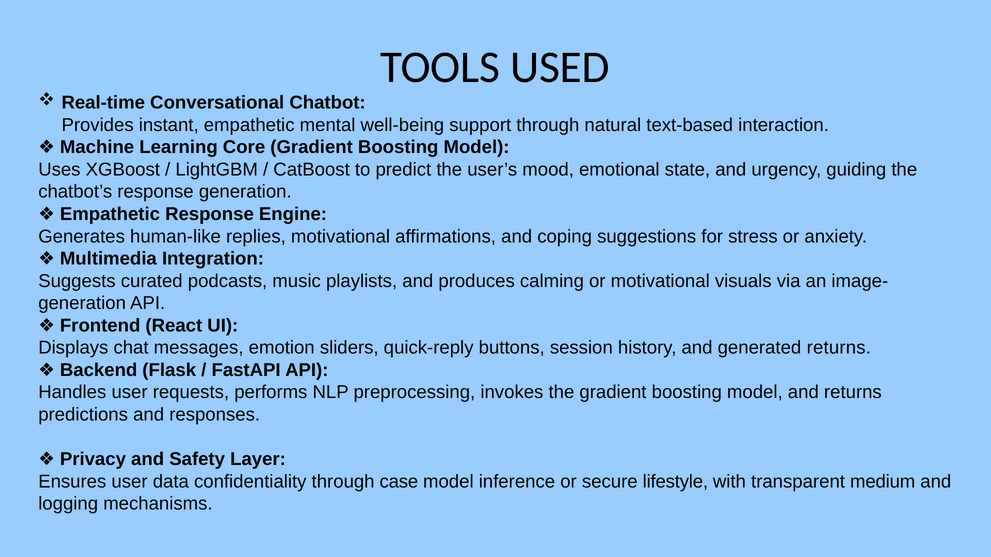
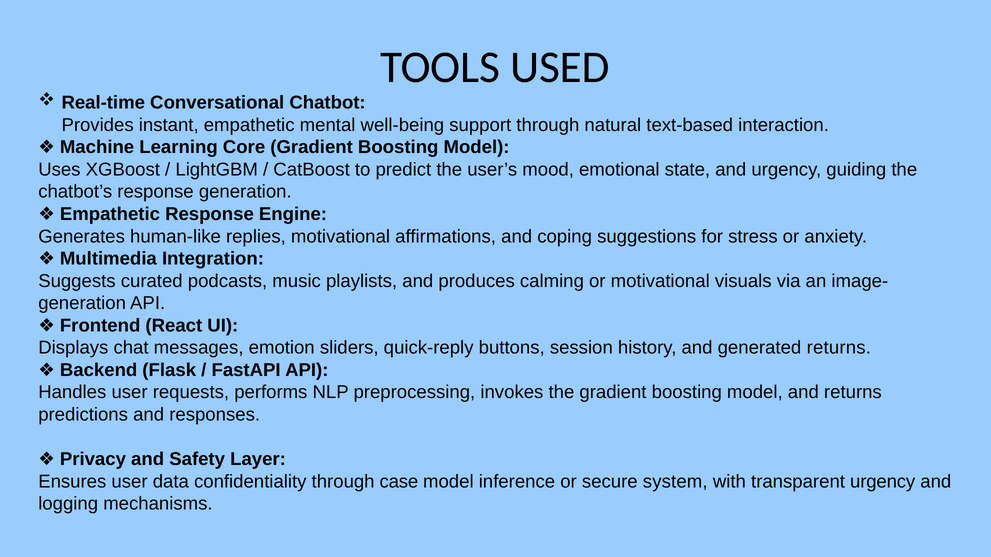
lifestyle: lifestyle -> system
transparent medium: medium -> urgency
